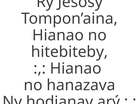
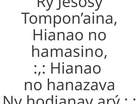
hitebiteby: hitebiteby -> hamasino
